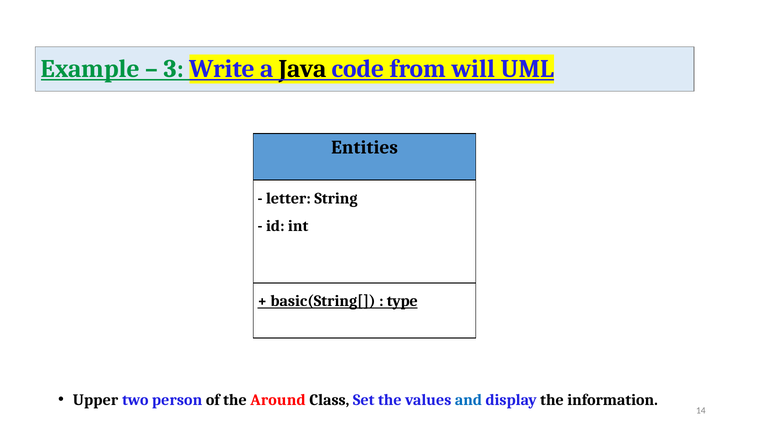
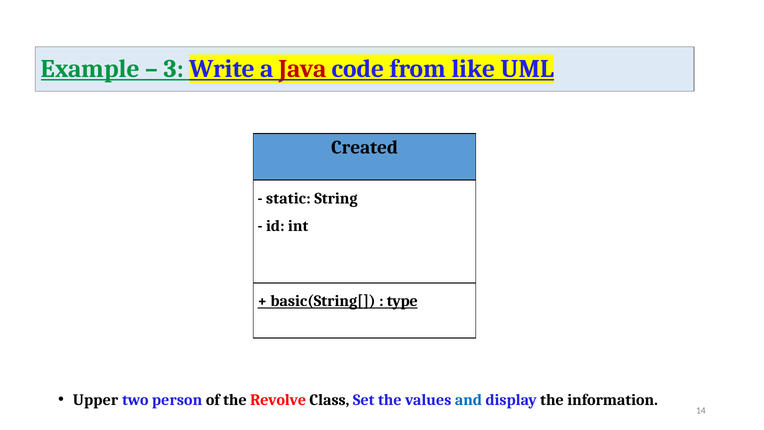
Java colour: black -> red
will: will -> like
Entities: Entities -> Created
letter: letter -> static
Around: Around -> Revolve
